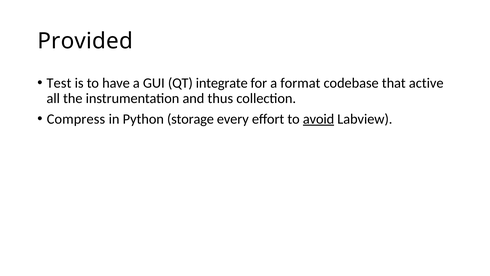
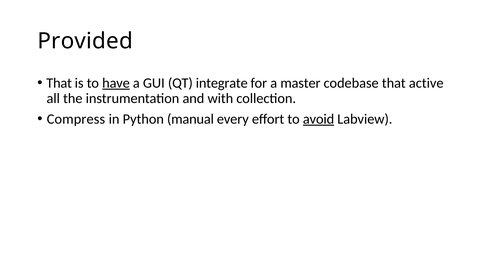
Test at (59, 83): Test -> That
have underline: none -> present
format: format -> master
thus: thus -> with
storage: storage -> manual
